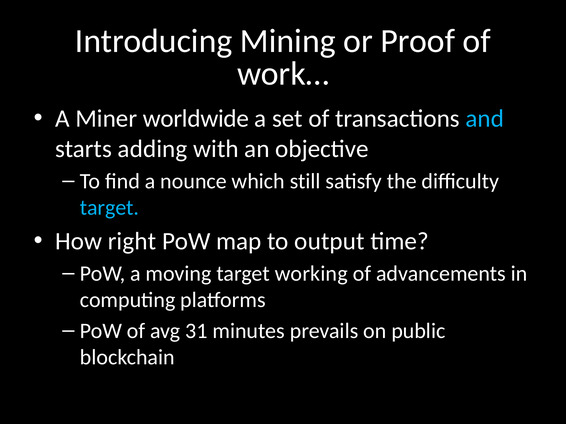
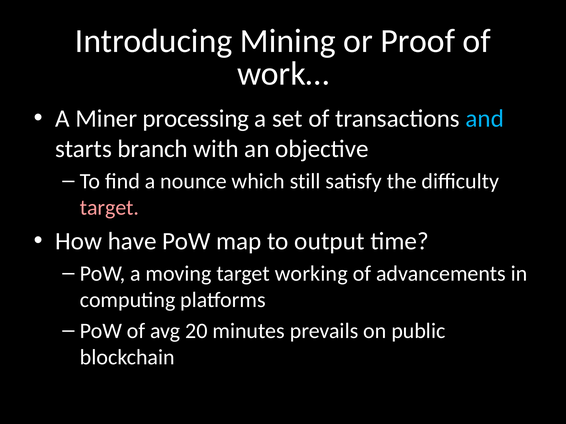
worldwide: worldwide -> processing
adding: adding -> branch
target at (109, 208) colour: light blue -> pink
right: right -> have
31: 31 -> 20
